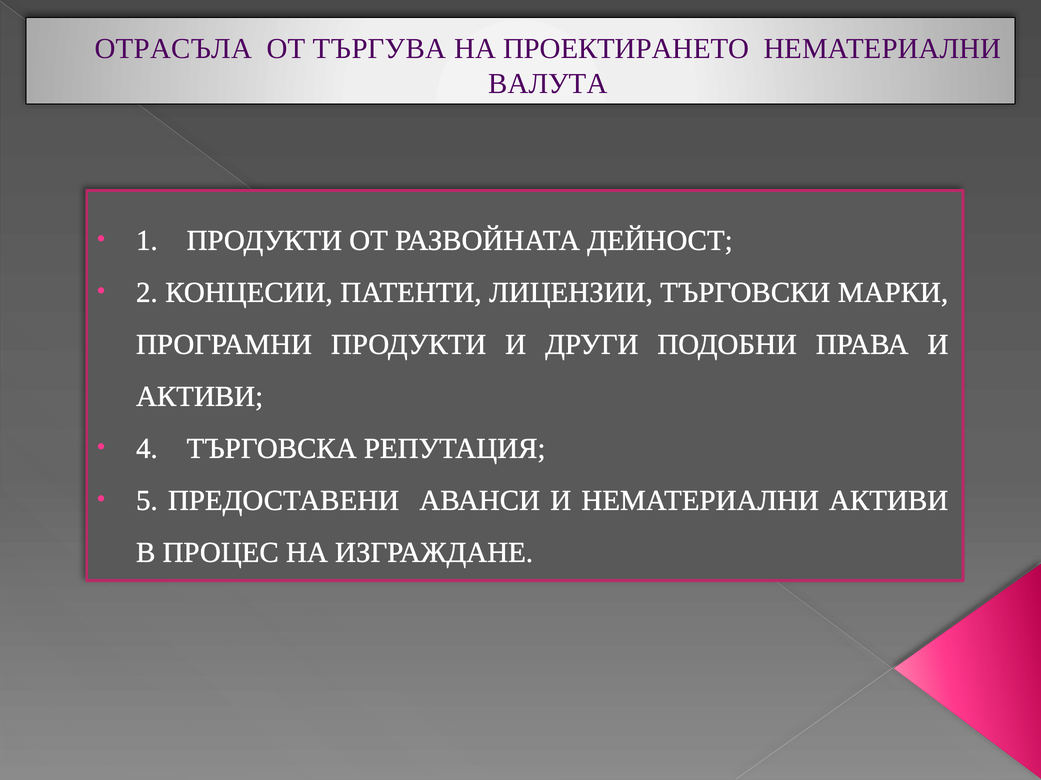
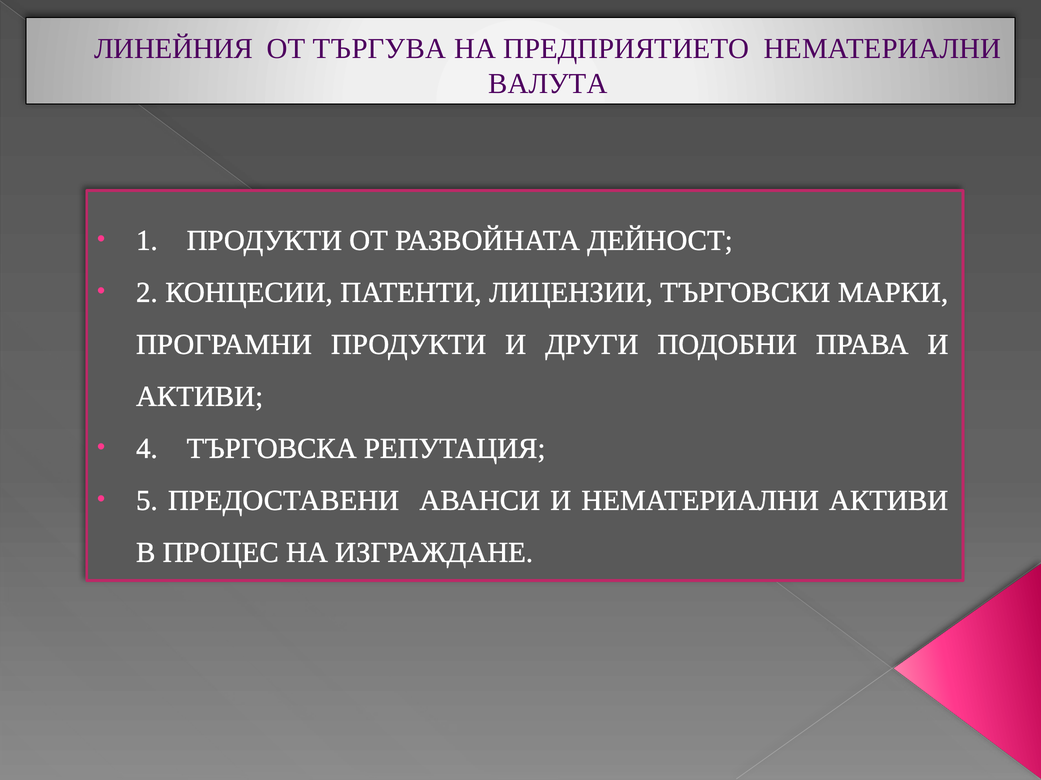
ОТРАСЪЛА: ОТРАСЪЛА -> ЛИНЕЙНИЯ
ПРОЕКТИРАНЕТО: ПРОЕКТИРАНЕТО -> ПРЕДПРИЯТИЕТО
